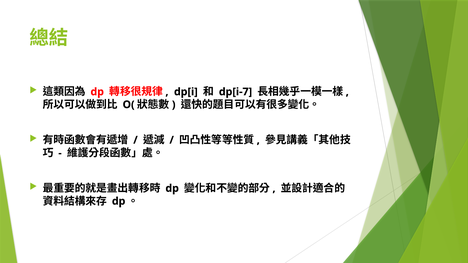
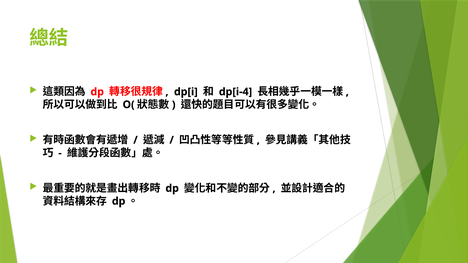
dp[i-7: dp[i-7 -> dp[i-4
